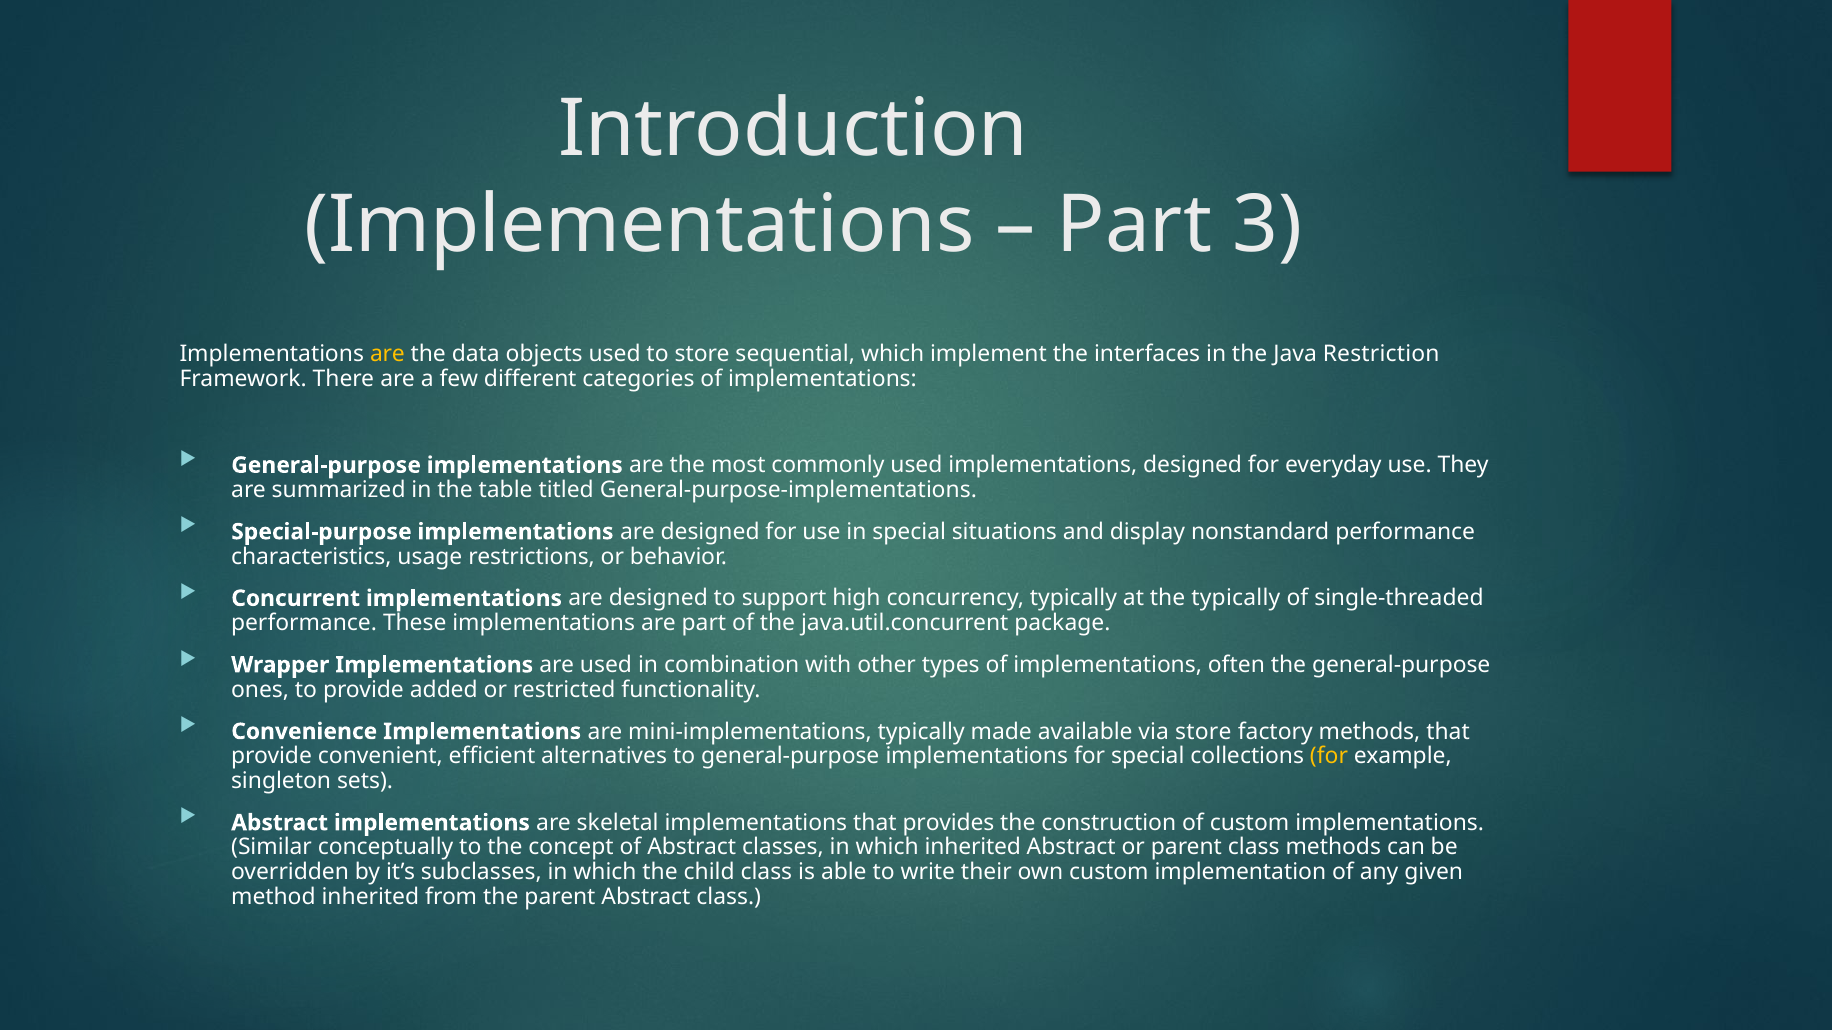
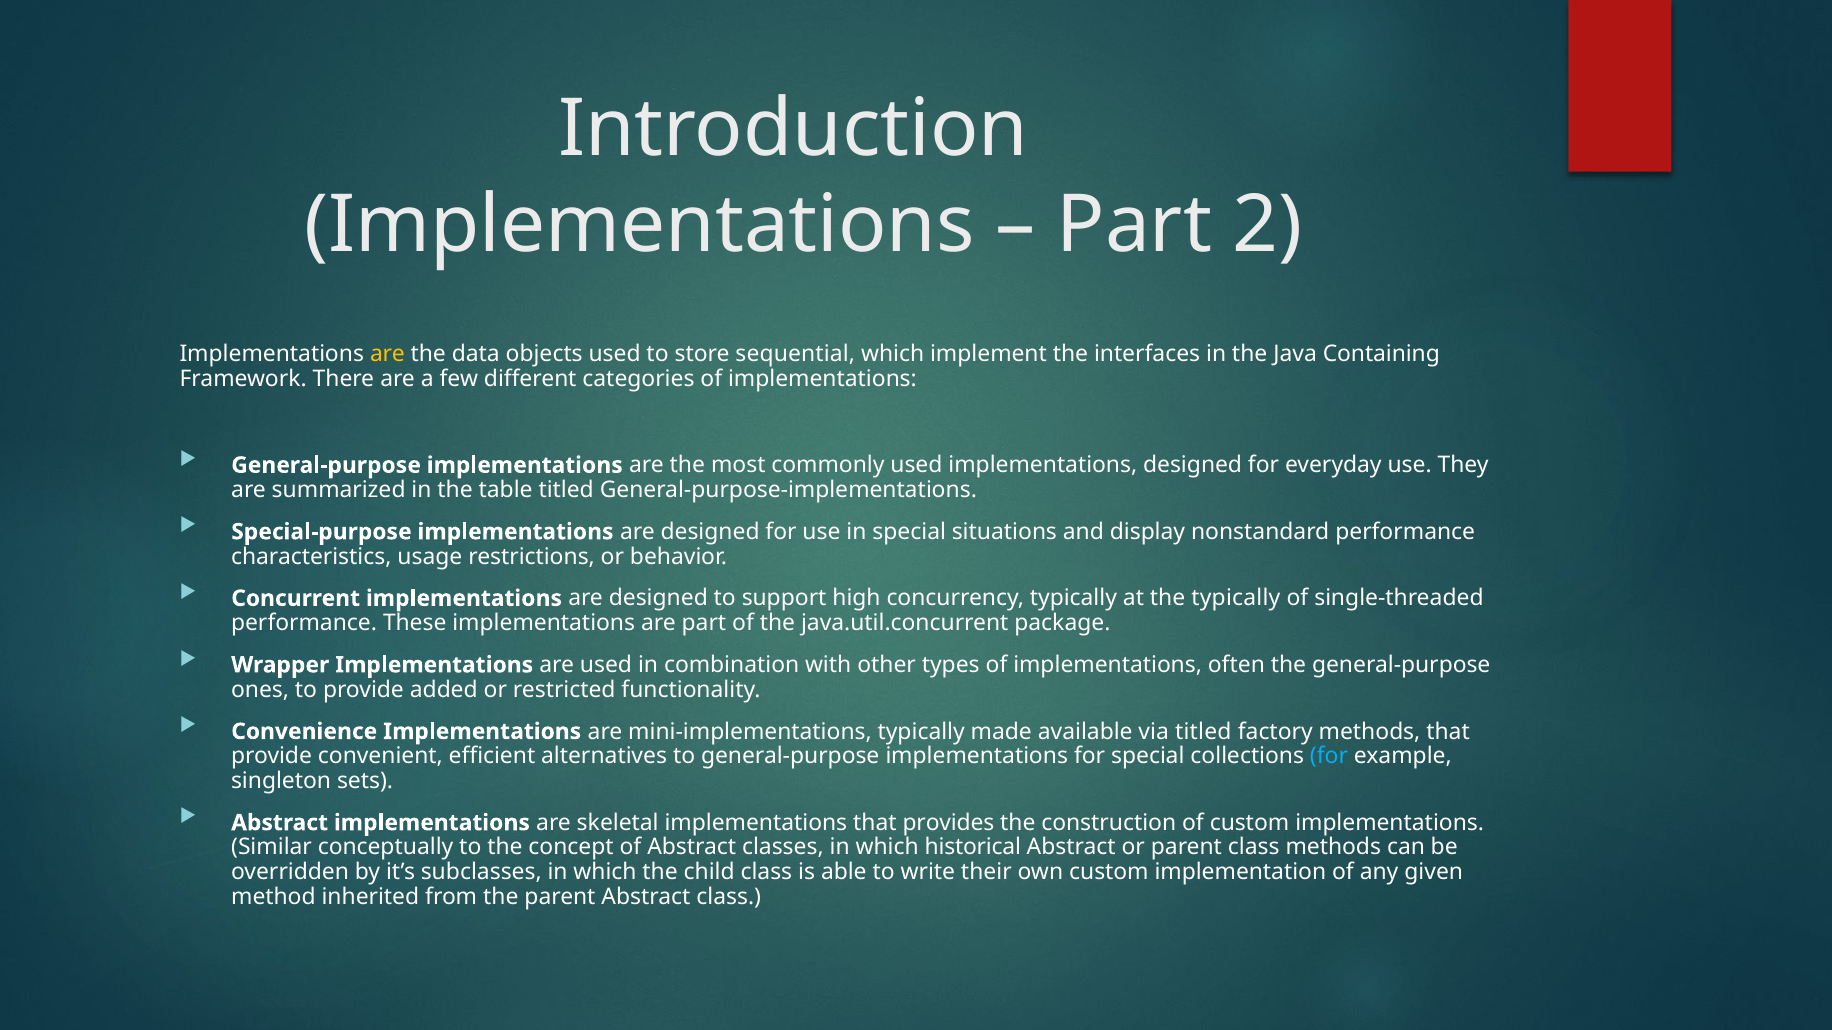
3: 3 -> 2
Restriction: Restriction -> Containing
via store: store -> titled
for at (1329, 757) colour: yellow -> light blue
which inherited: inherited -> historical
